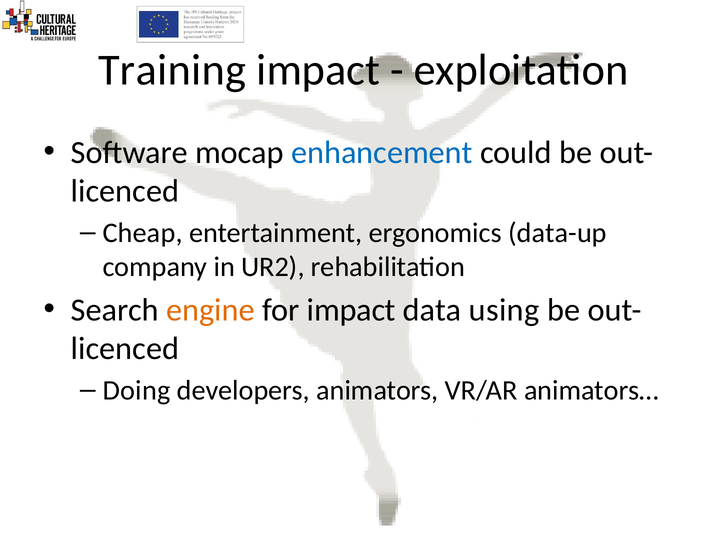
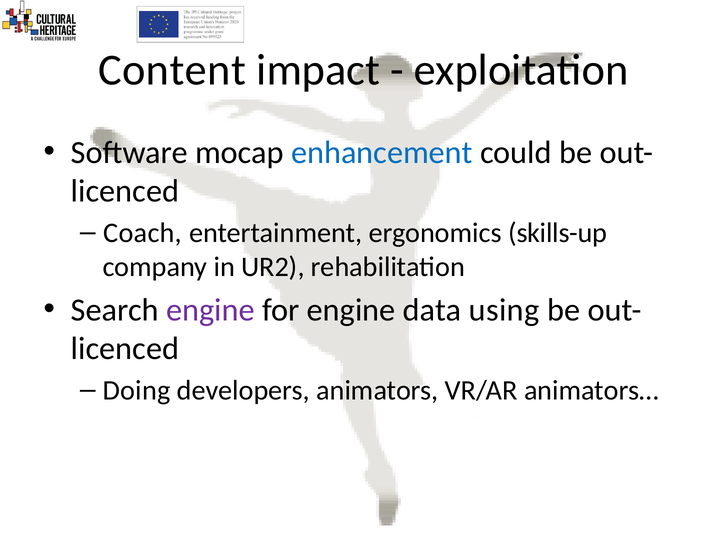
Training: Training -> Content
Cheap: Cheap -> Coach
data-up: data-up -> skills-up
engine at (210, 310) colour: orange -> purple
for impact: impact -> engine
